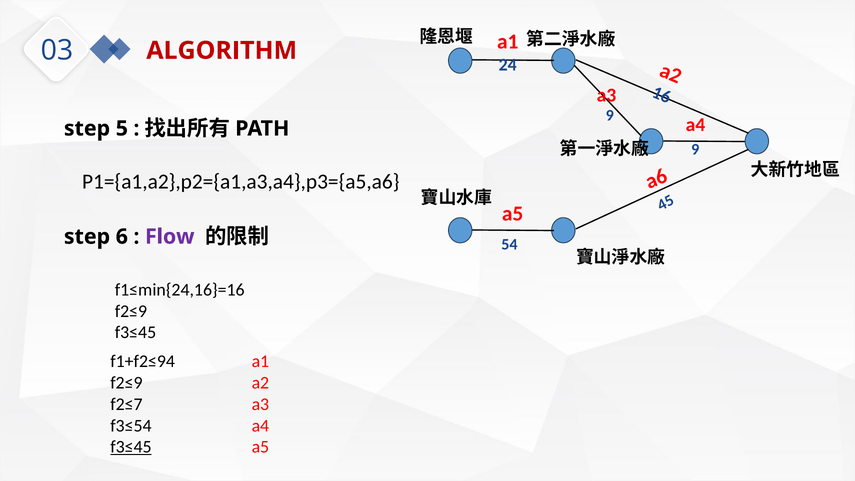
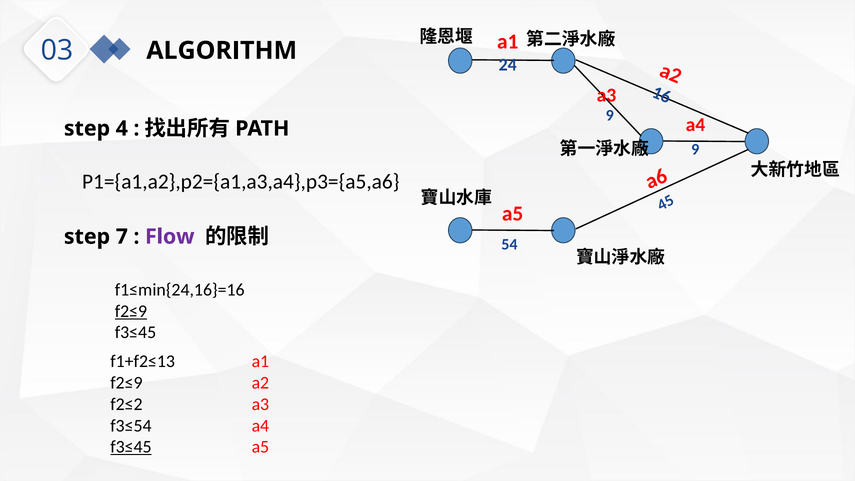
ALGORITHM colour: red -> black
step 5: 5 -> 4
step 6: 6 -> 7
f2≤9 at (131, 311) underline: none -> present
f1+f2≤94: f1+f2≤94 -> f1+f2≤13
f2≤7: f2≤7 -> f2≤2
